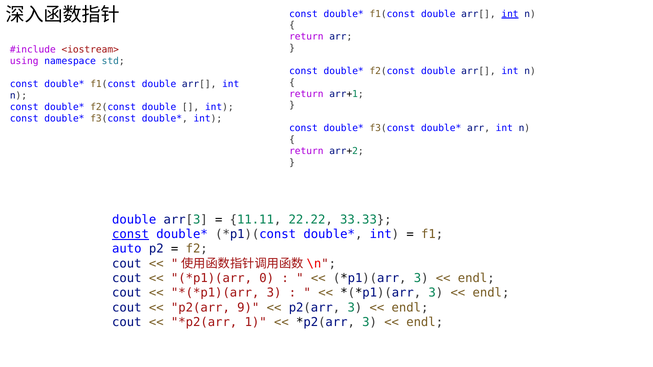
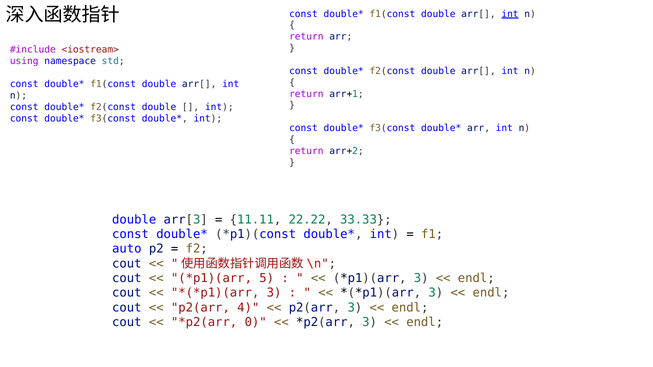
const at (131, 234) underline: present -> none
0: 0 -> 5
9: 9 -> 4
1: 1 -> 0
